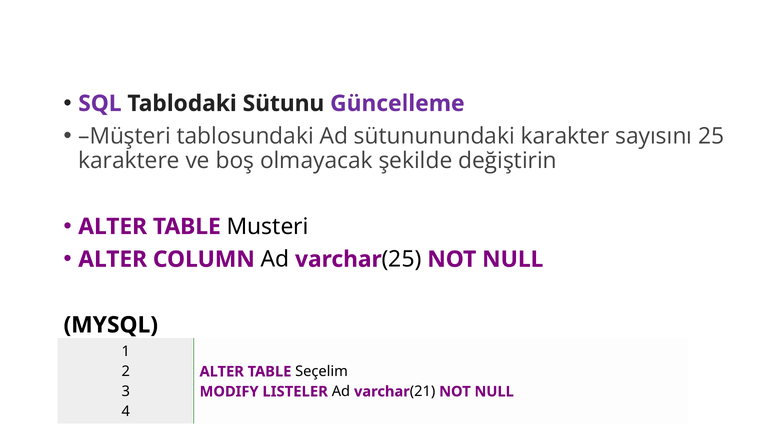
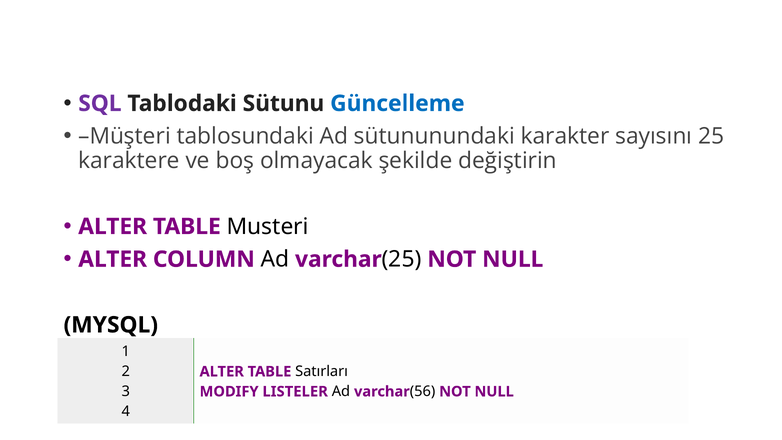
Güncelleme colour: purple -> blue
Seçelim: Seçelim -> Satırları
21: 21 -> 56
